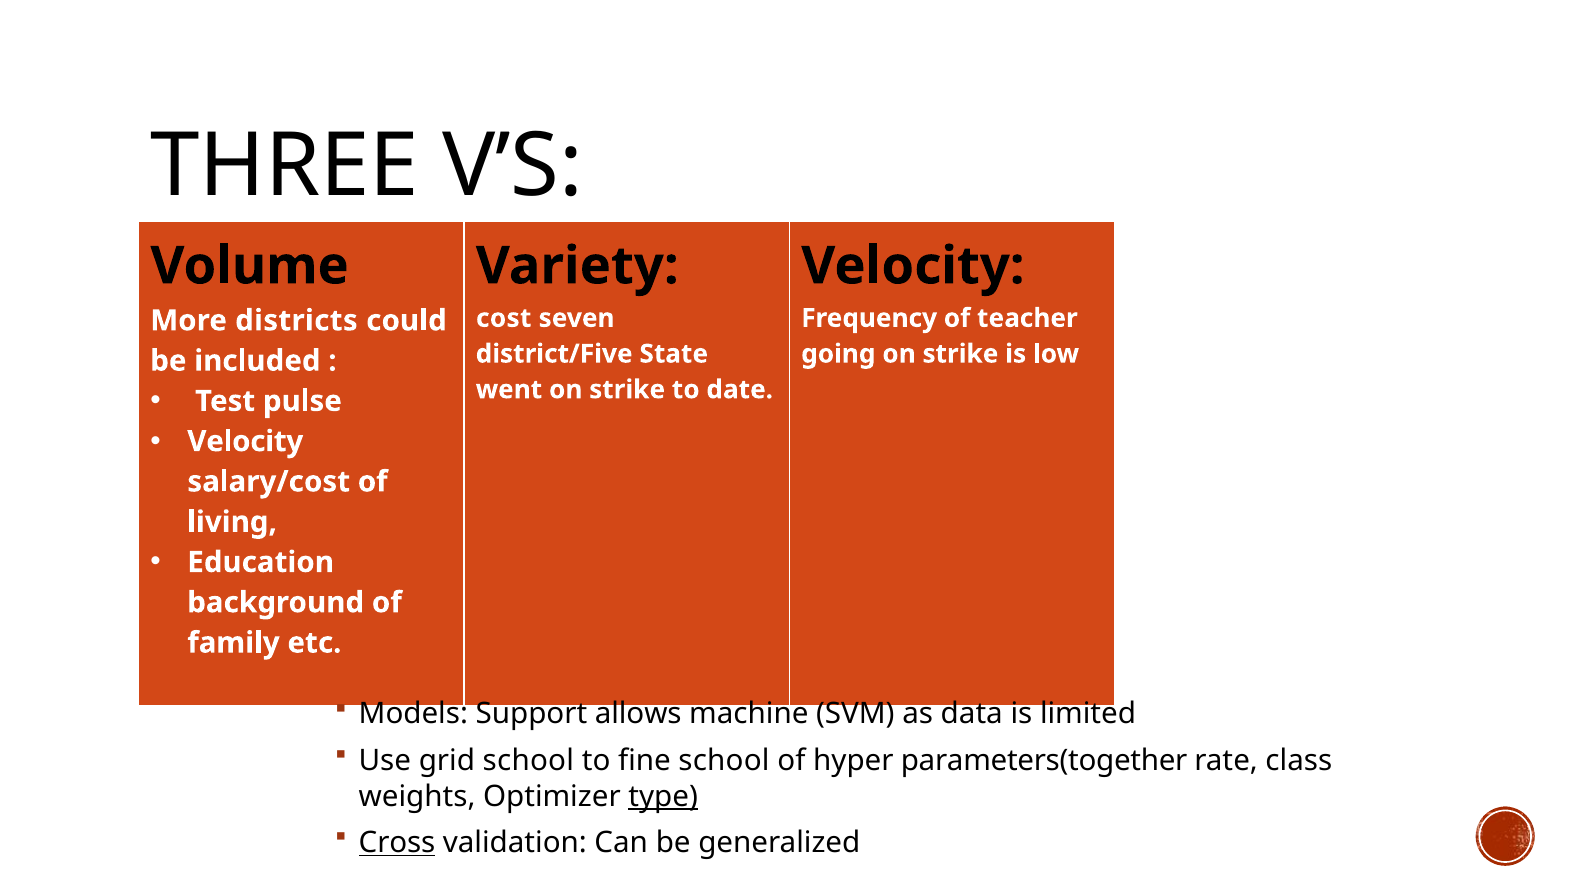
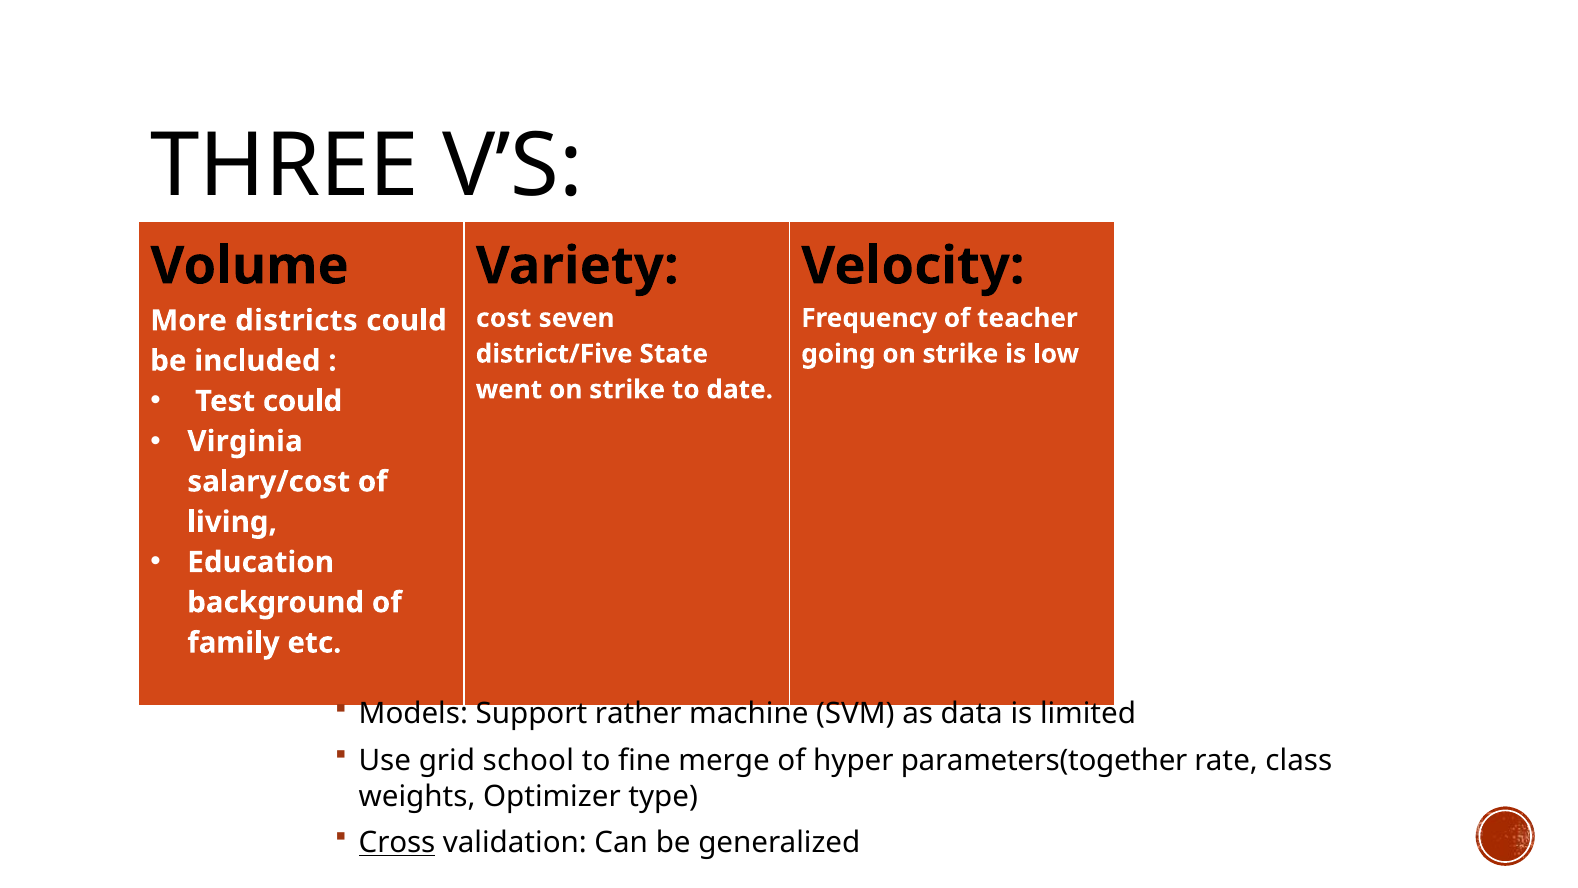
Test pulse: pulse -> could
Velocity at (245, 441): Velocity -> Virginia
allows: allows -> rather
fine school: school -> merge
type underline: present -> none
